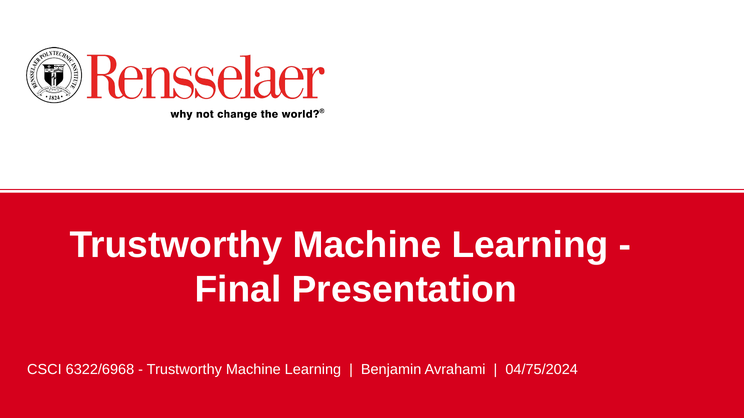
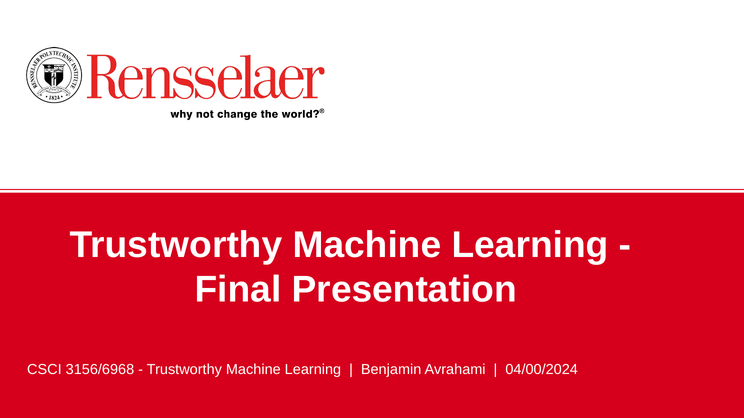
6322/6968: 6322/6968 -> 3156/6968
04/75/2024: 04/75/2024 -> 04/00/2024
